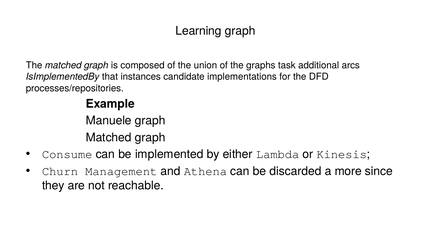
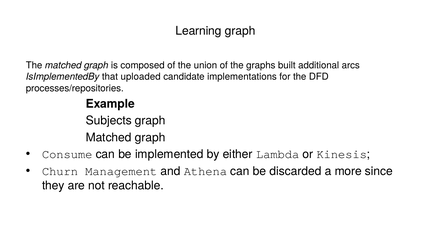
task: task -> built
instances: instances -> uploaded
Manuele: Manuele -> Subjects
